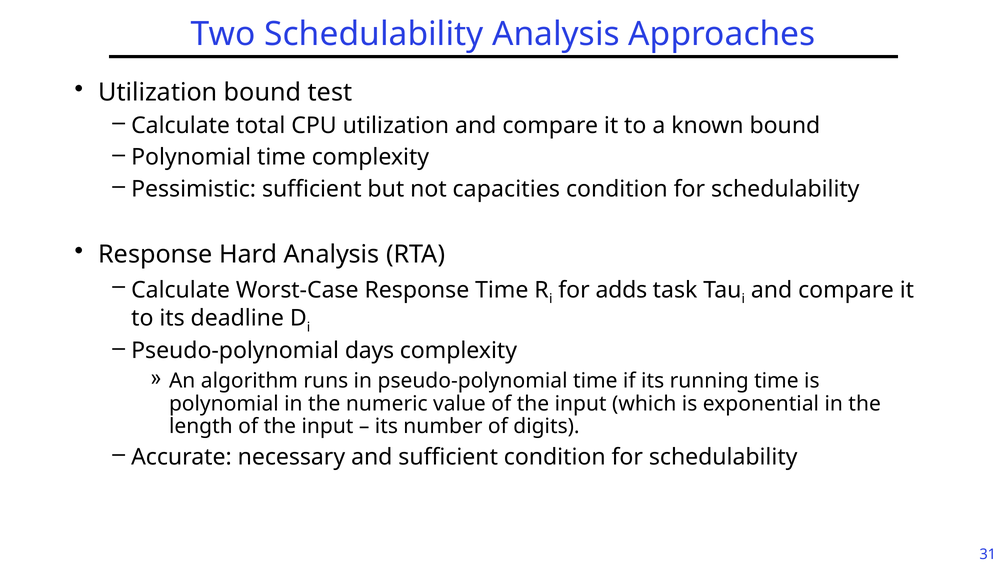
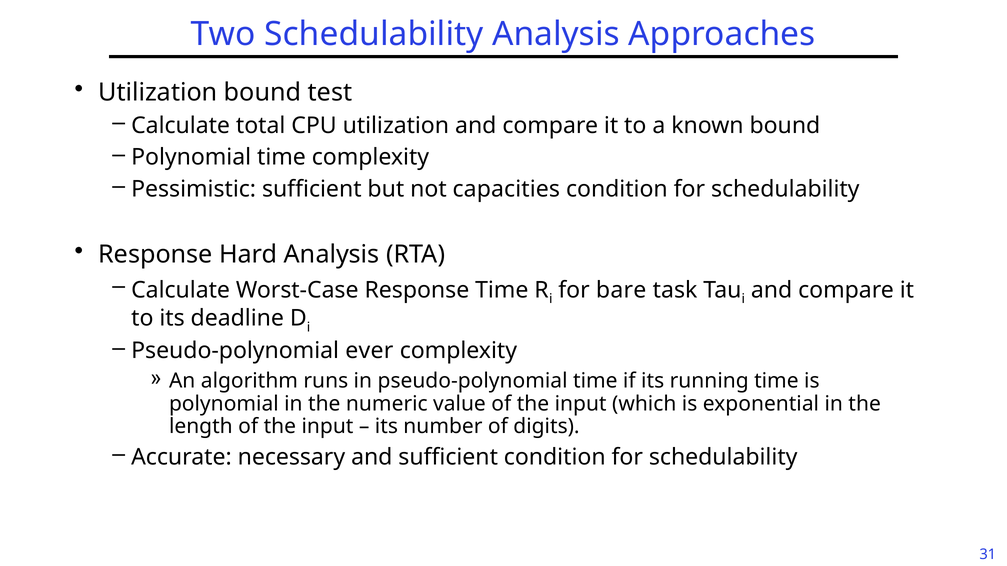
adds: adds -> bare
days: days -> ever
